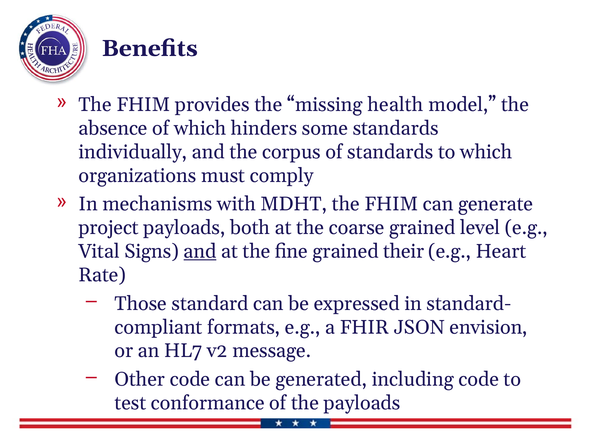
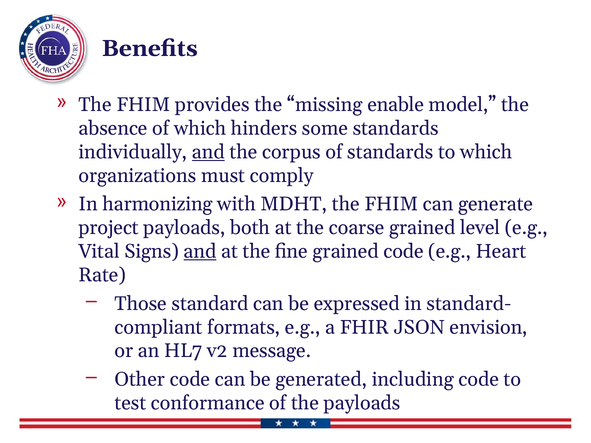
health: health -> enable
and at (208, 152) underline: none -> present
mechanisms: mechanisms -> harmonizing
grained their: their -> code
